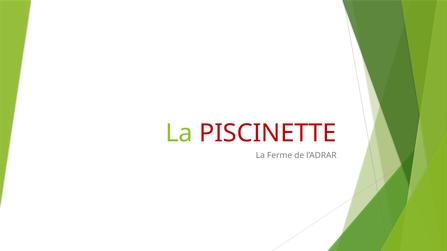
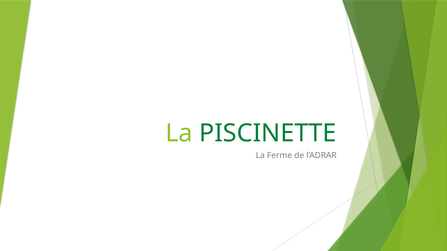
PISCINETTE colour: red -> green
